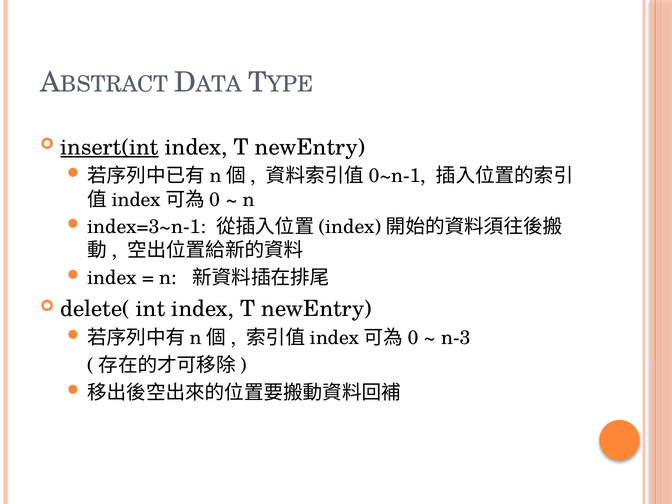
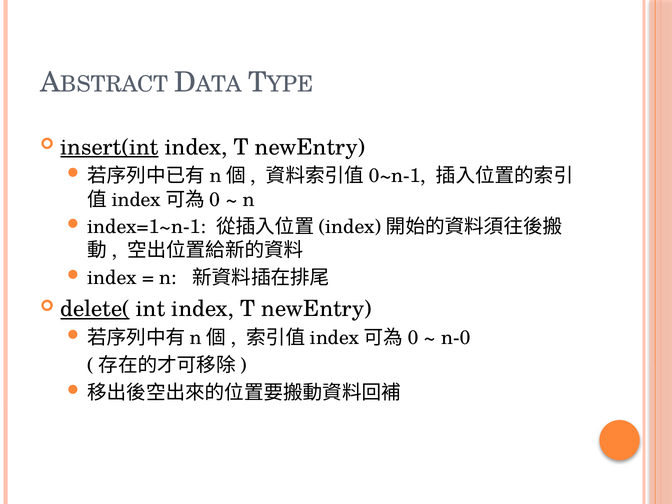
index=3~n-1: index=3~n-1 -> index=1~n-1
delete( underline: none -> present
n-3: n-3 -> n-0
